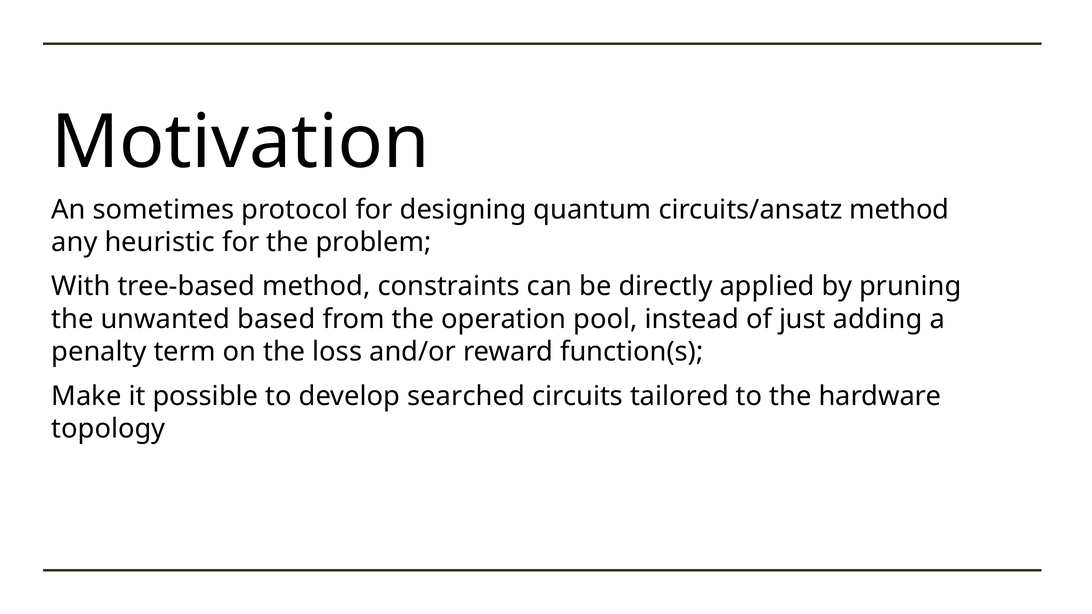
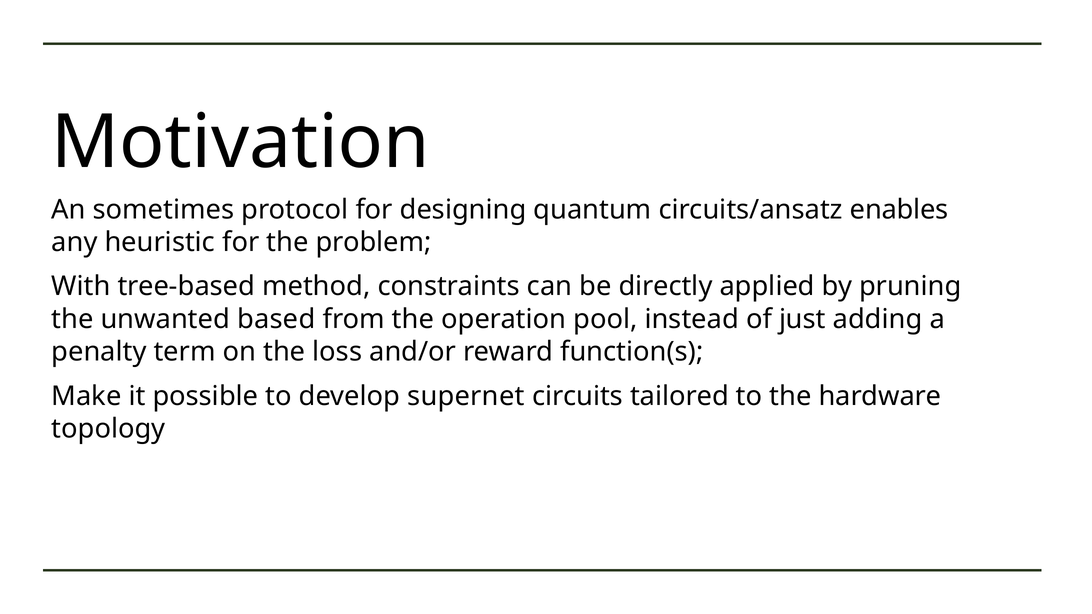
circuits/ansatz method: method -> enables
searched: searched -> supernet
